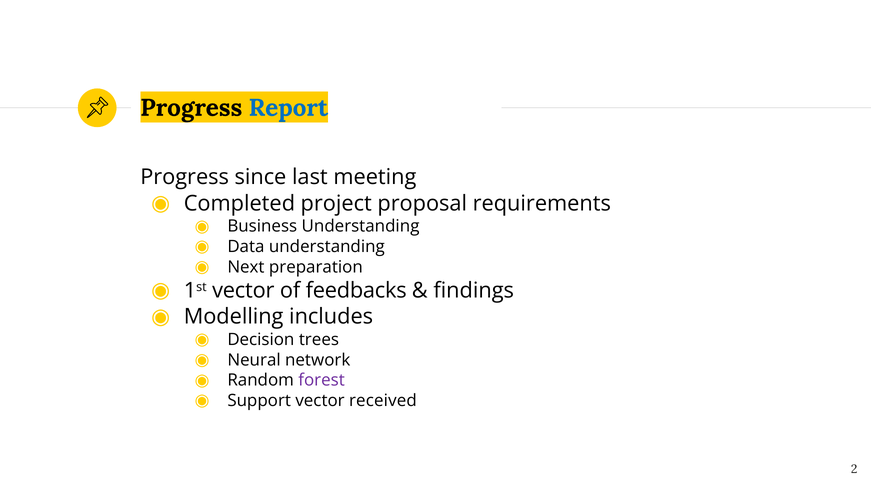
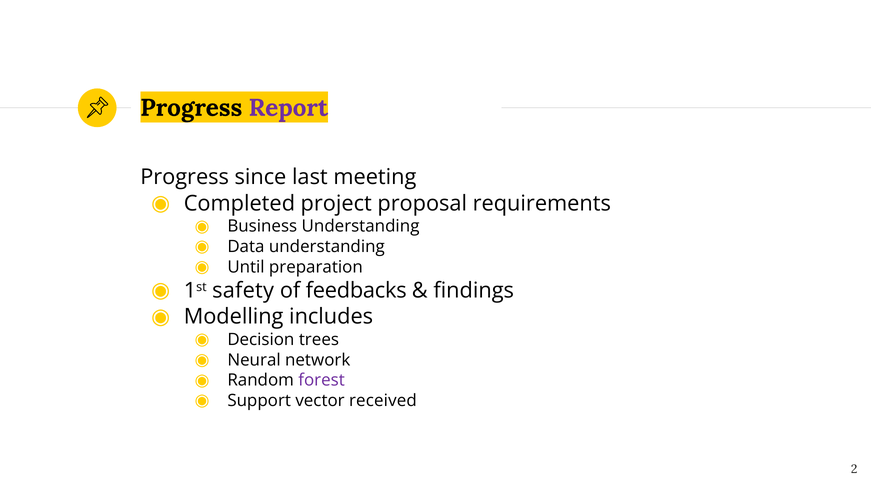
Report colour: blue -> purple
Next: Next -> Until
1st vector: vector -> safety
